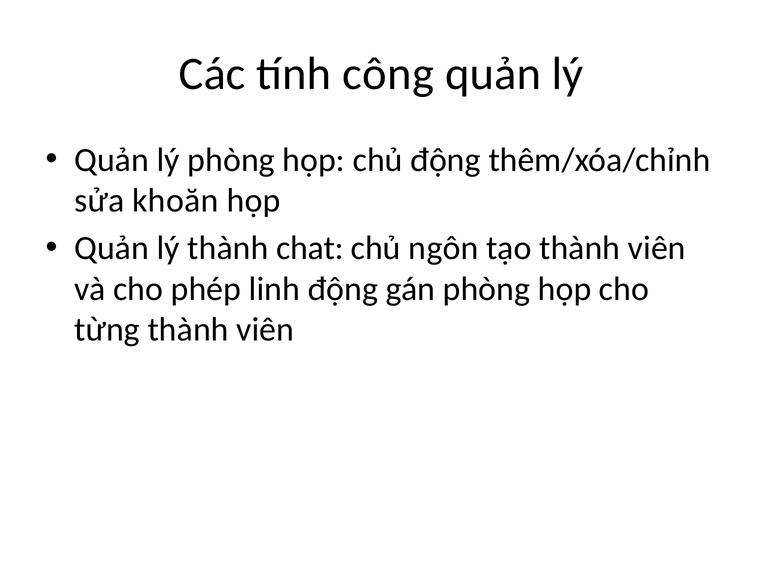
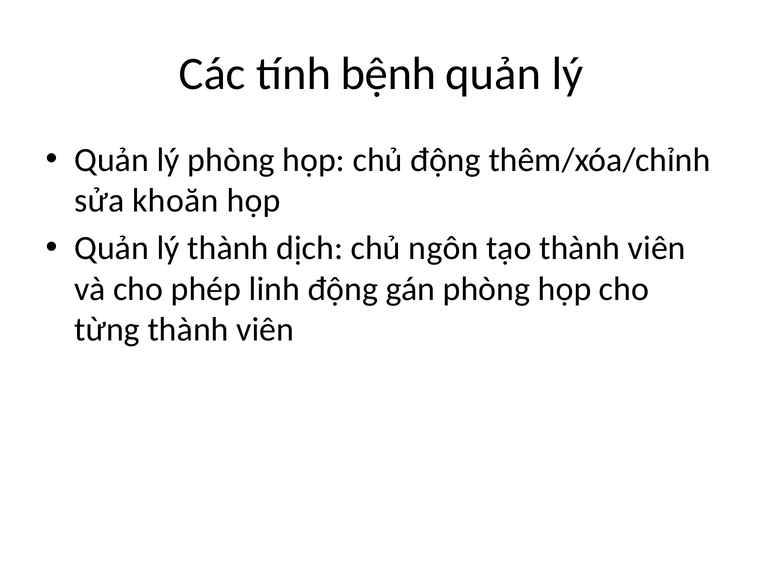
công: công -> bệnh
chat: chat -> dịch
